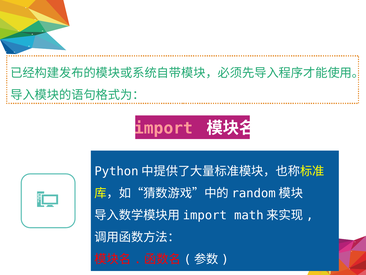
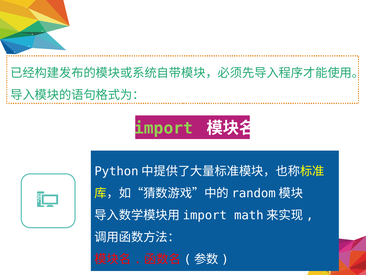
import colour: pink -> light green
